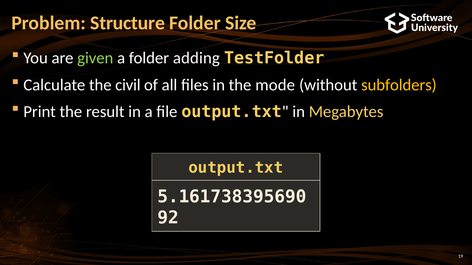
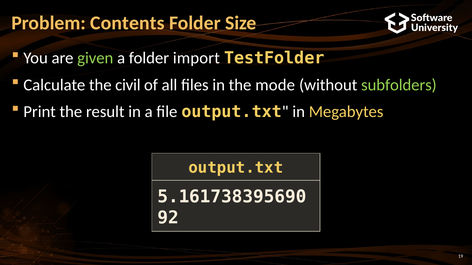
Structure: Structure -> Contents
adding: adding -> import
subfolders colour: yellow -> light green
